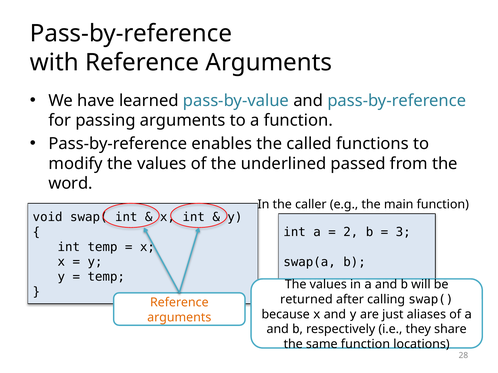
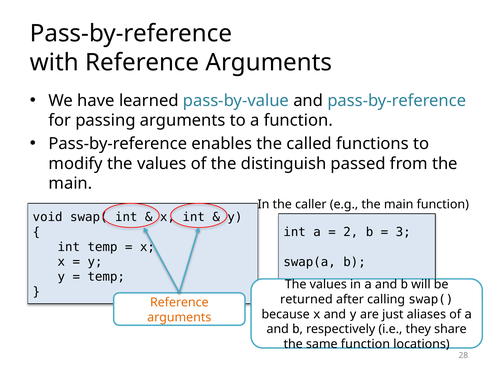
underlined: underlined -> distinguish
word at (71, 184): word -> main
